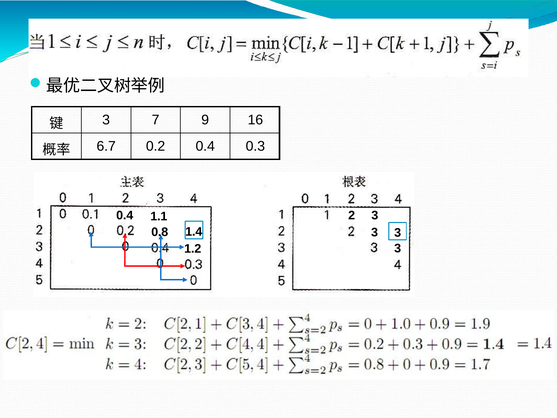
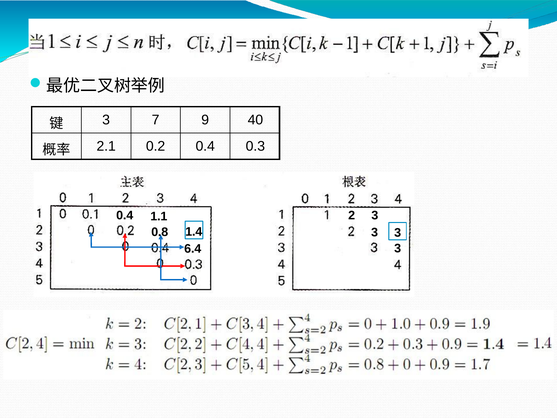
16: 16 -> 40
6.7: 6.7 -> 2.1
1.2: 1.2 -> 6.4
